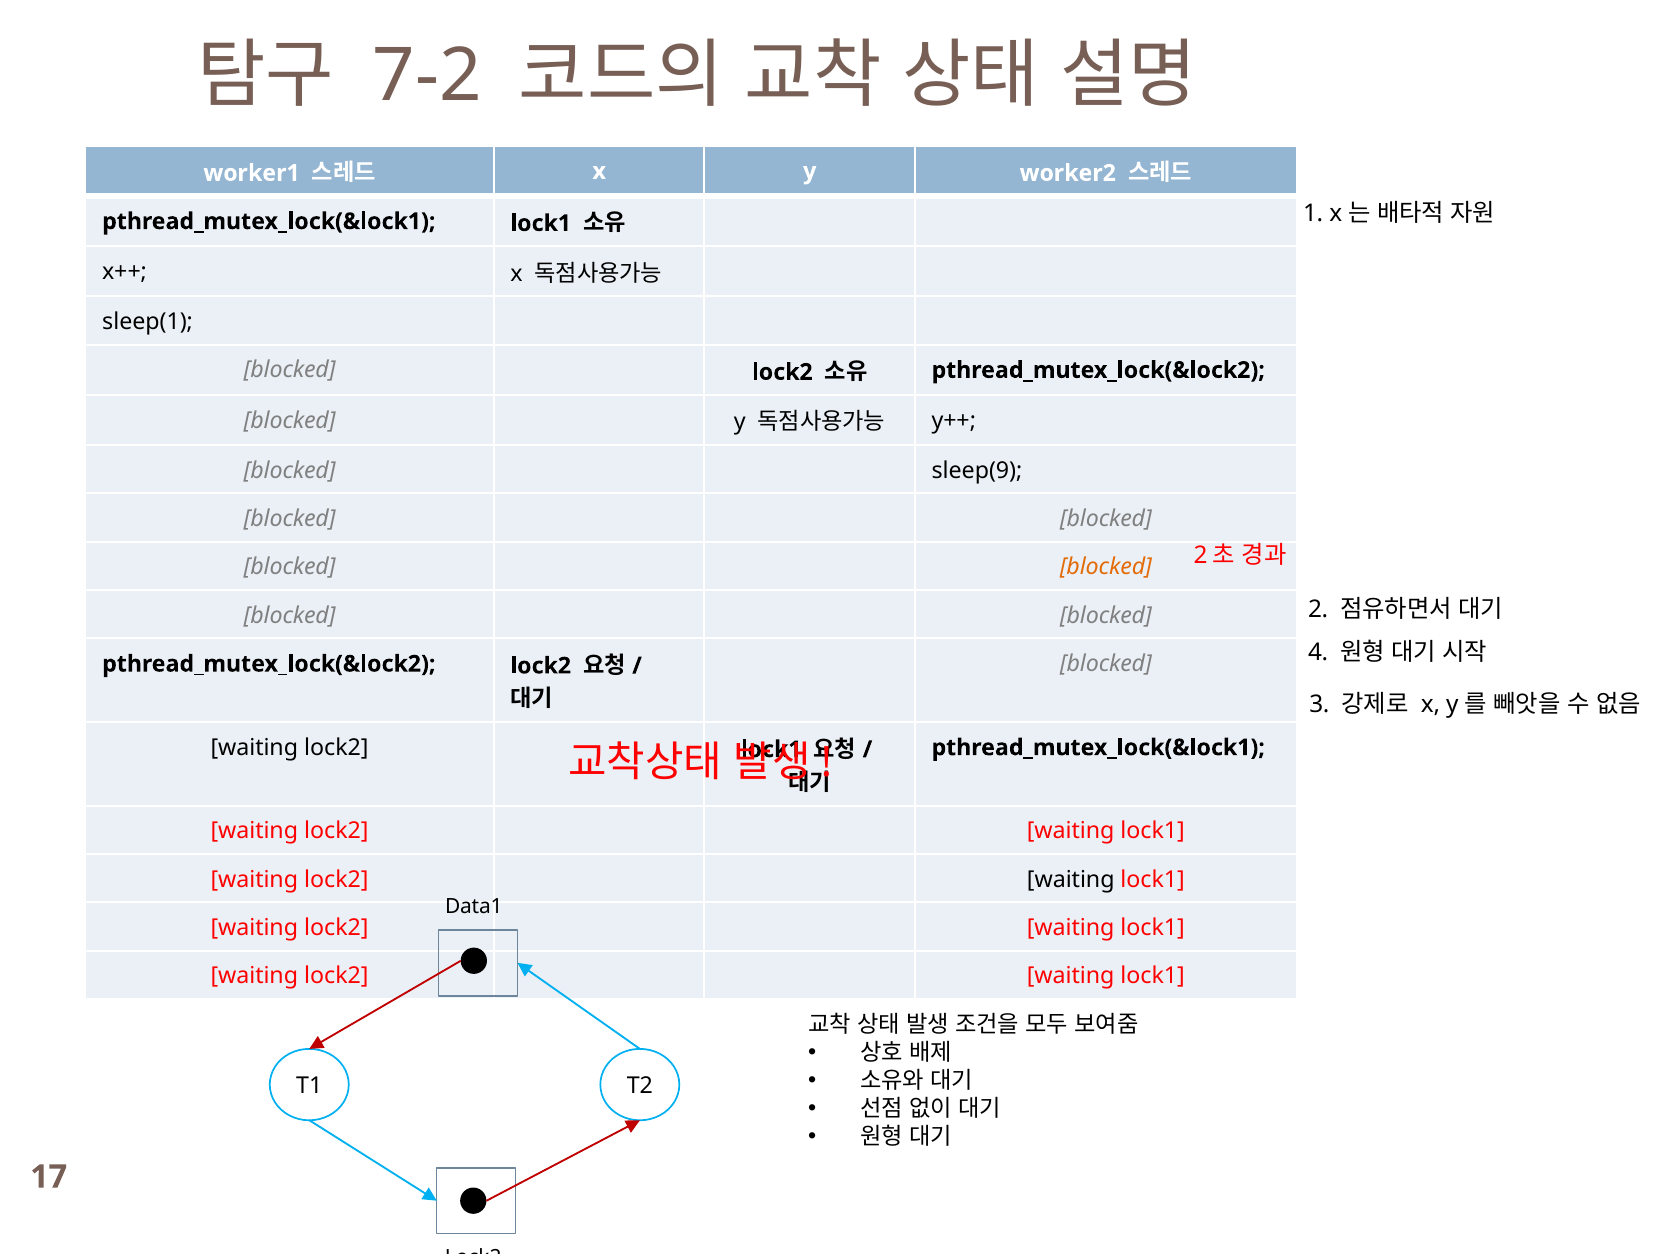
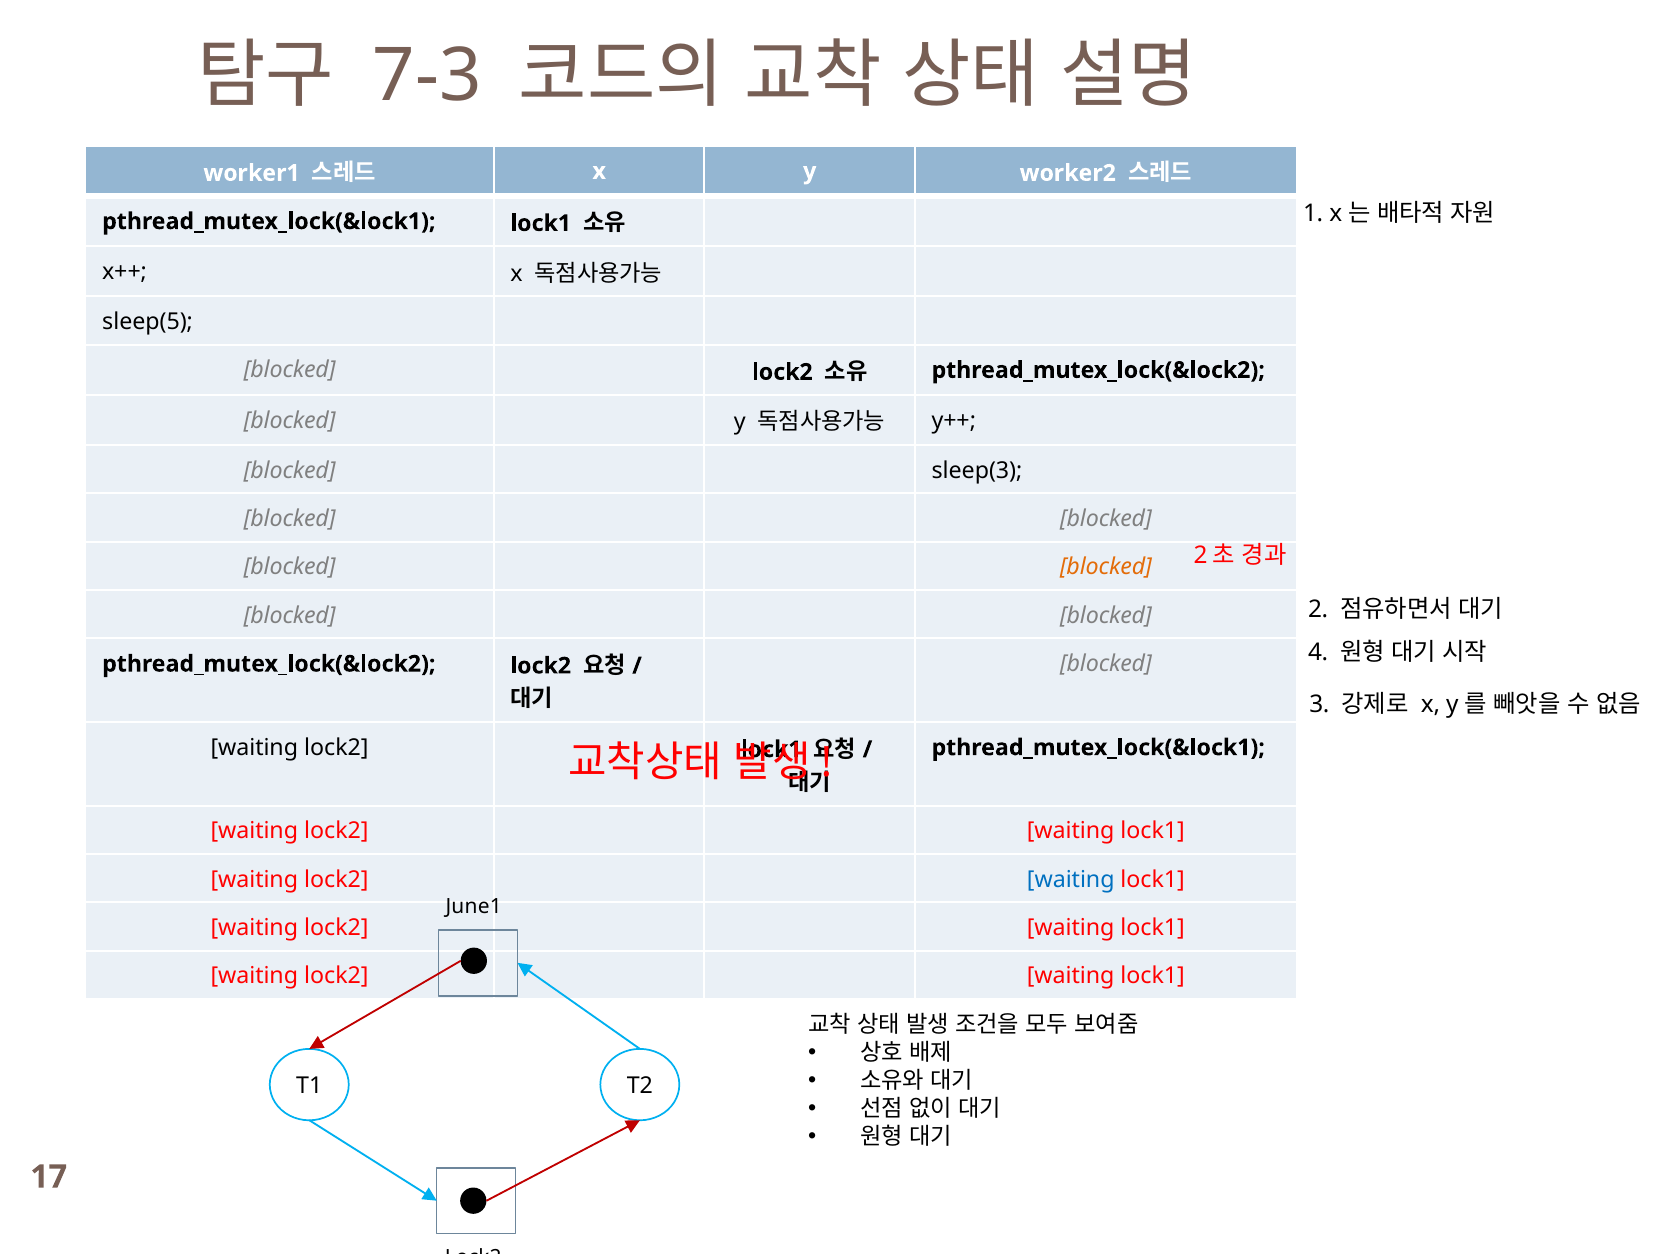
7-2: 7-2 -> 7-3
sleep(1: sleep(1 -> sleep(5
sleep(9: sleep(9 -> sleep(3
waiting at (1071, 880) colour: black -> blue
Data1: Data1 -> June1
